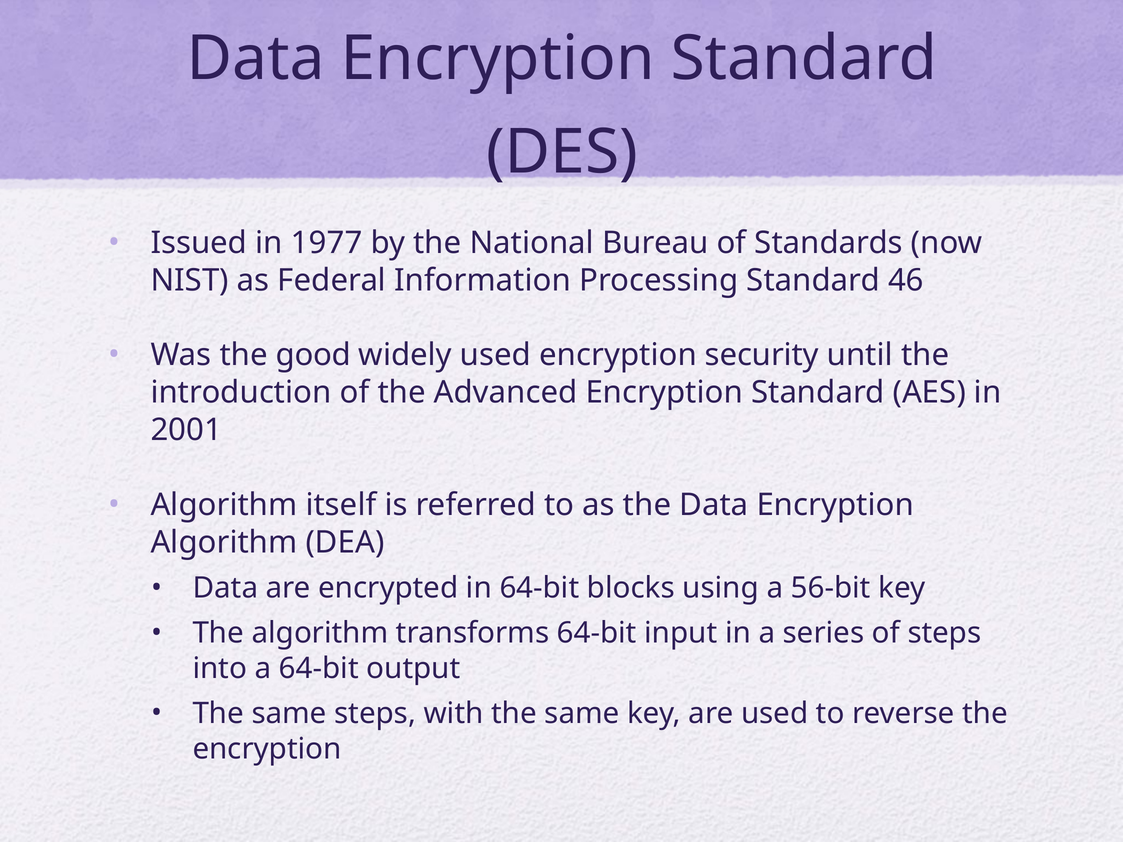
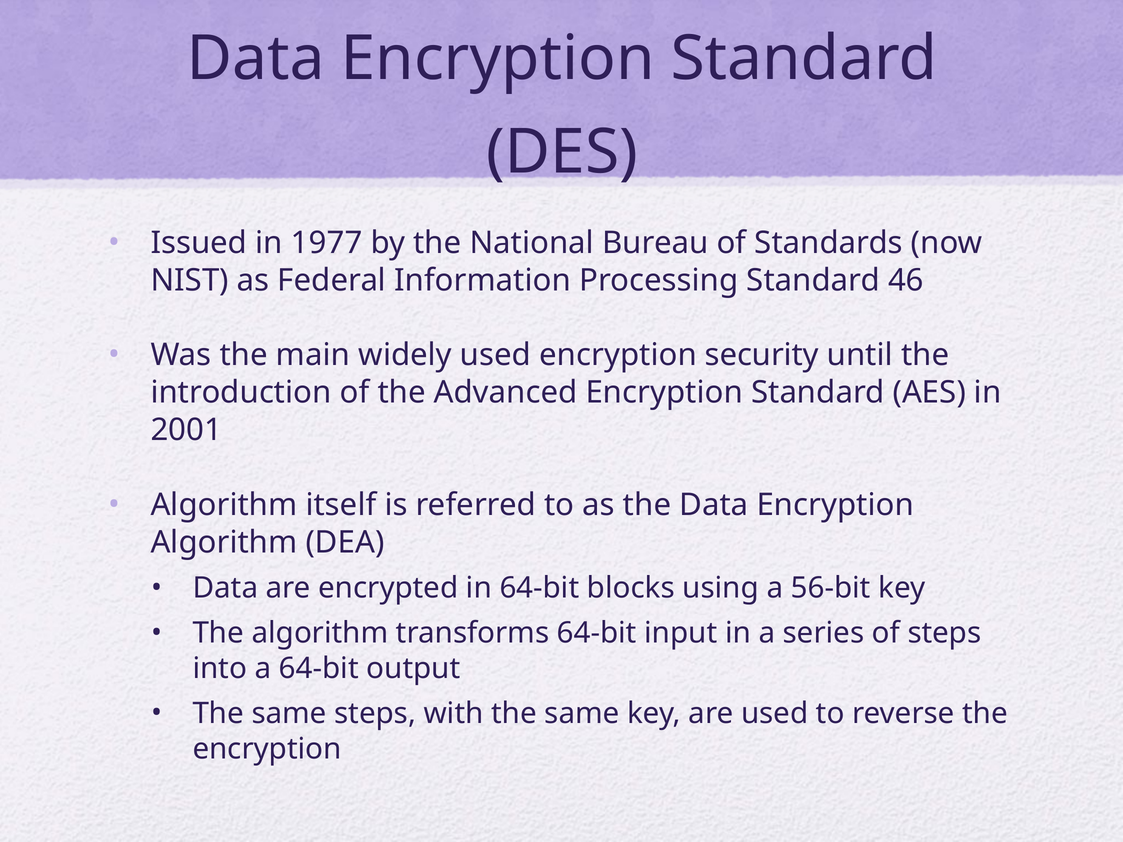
good: good -> main
